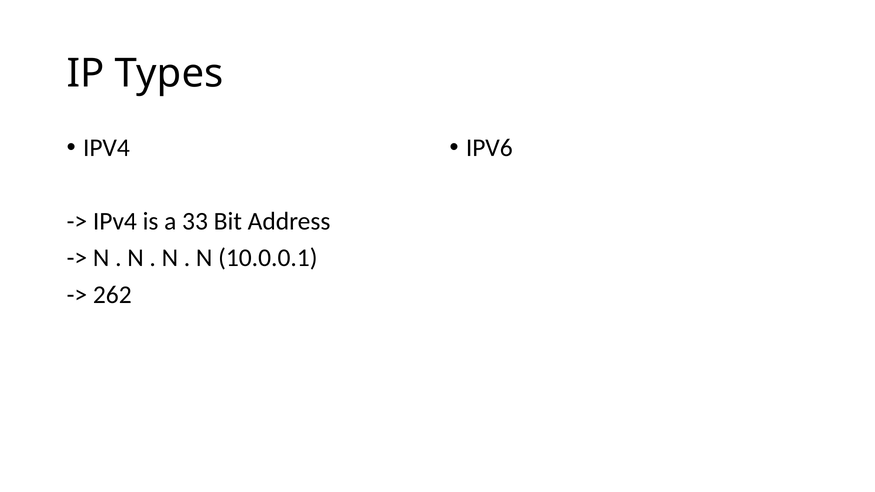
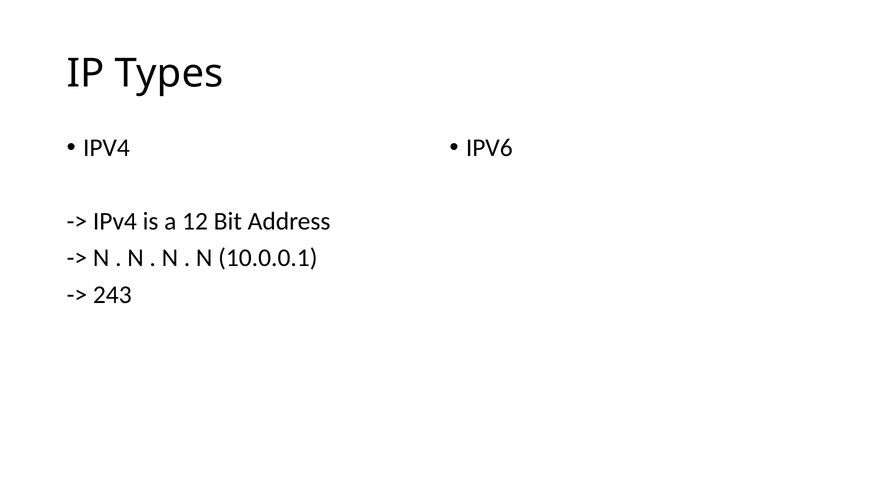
33: 33 -> 12
262: 262 -> 243
